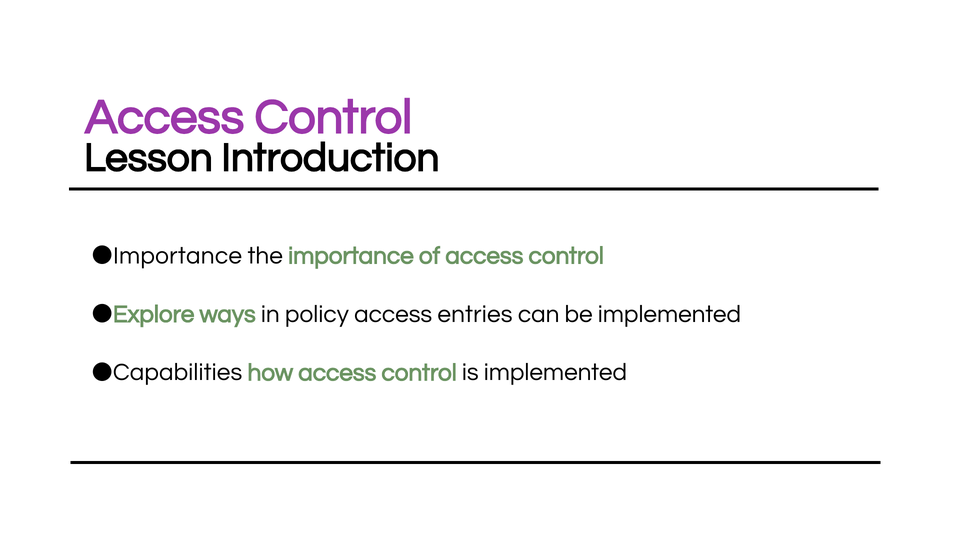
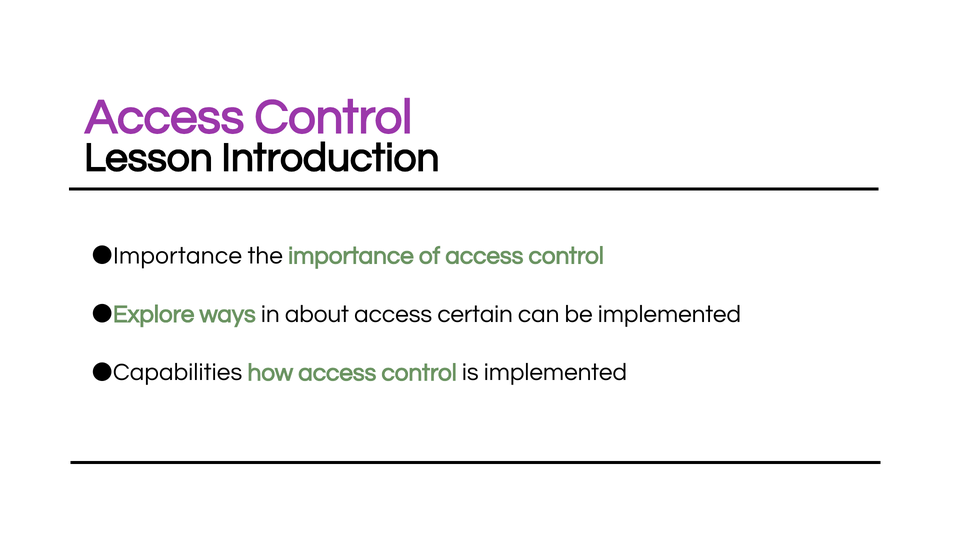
policy: policy -> about
entries: entries -> certain
